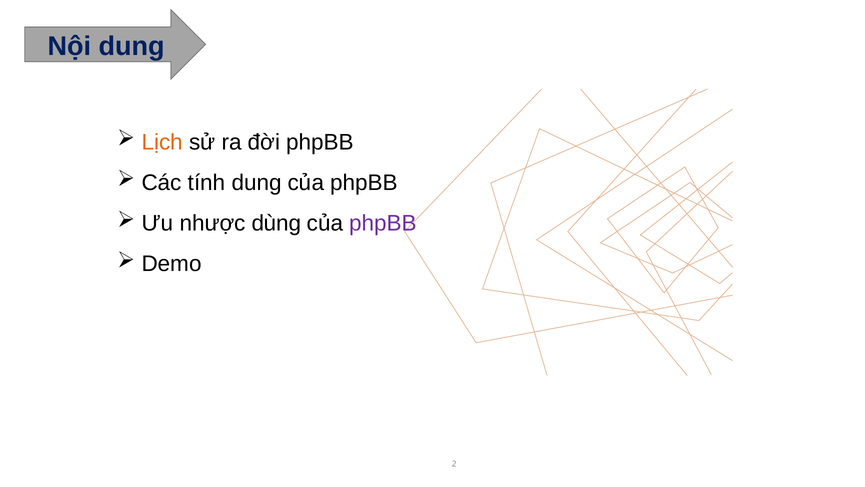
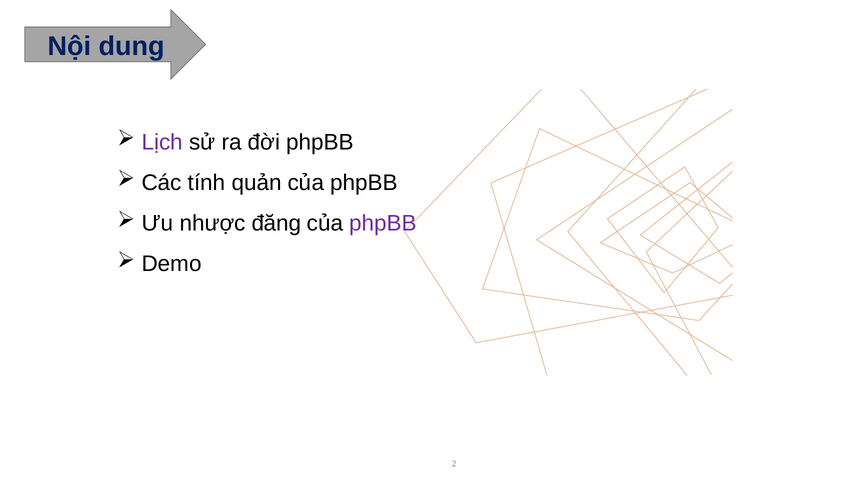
Lịch colour: orange -> purple
tính dung: dung -> quản
dùng: dùng -> đăng
